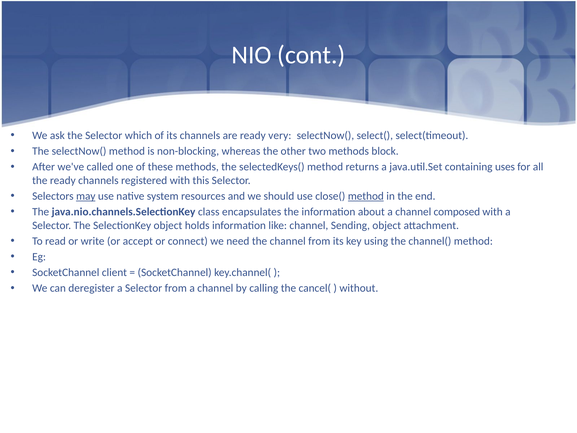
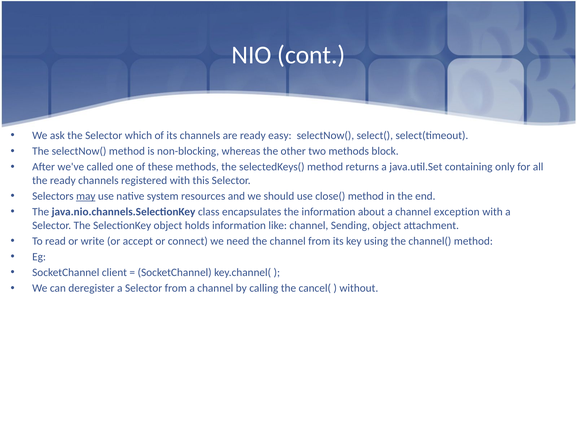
very: very -> easy
uses: uses -> only
method at (366, 196) underline: present -> none
composed: composed -> exception
